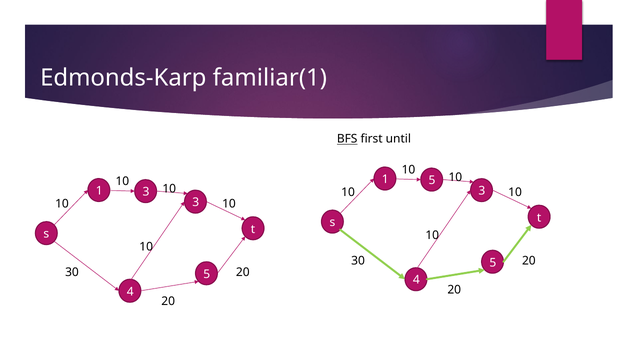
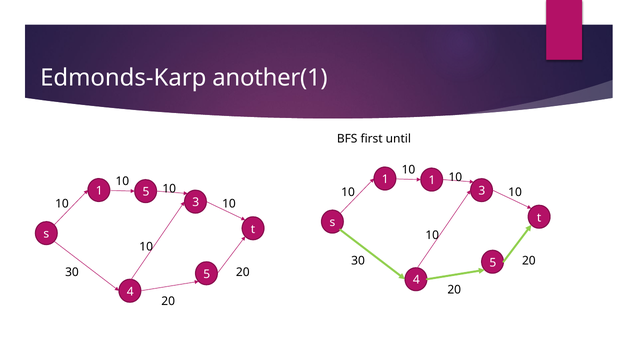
familiar(1: familiar(1 -> another(1
BFS underline: present -> none
1 5: 5 -> 1
1 3: 3 -> 5
